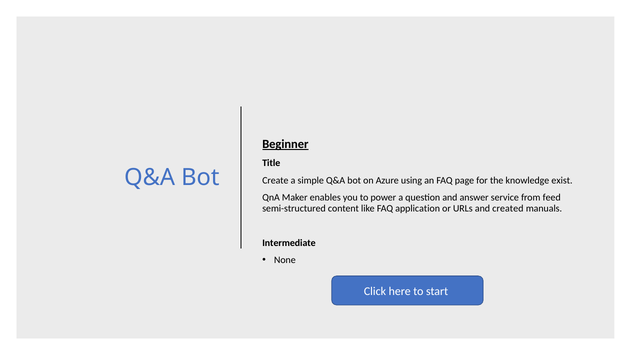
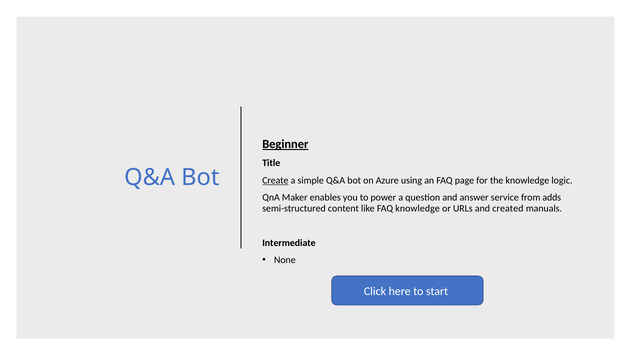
Create underline: none -> present
exist: exist -> logic
feed: feed -> adds
FAQ application: application -> knowledge
